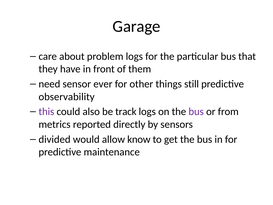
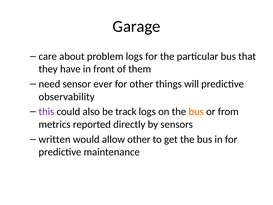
still: still -> will
bus at (196, 111) colour: purple -> orange
divided: divided -> written
allow know: know -> other
